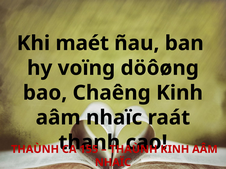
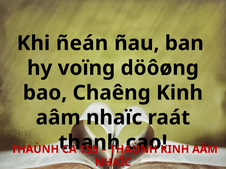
maét: maét -> ñeán
